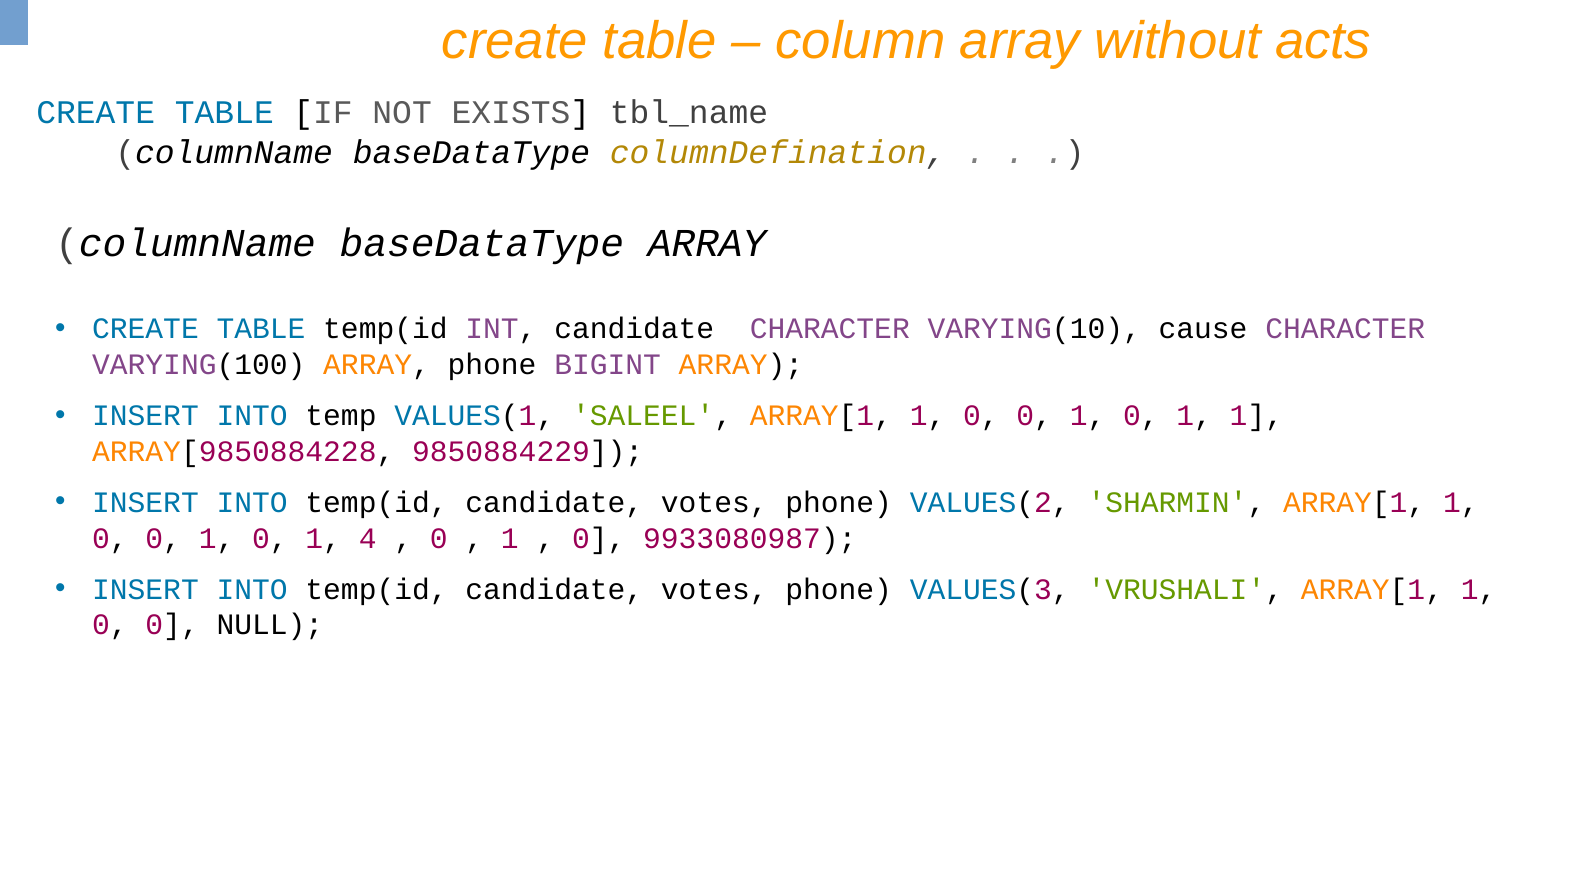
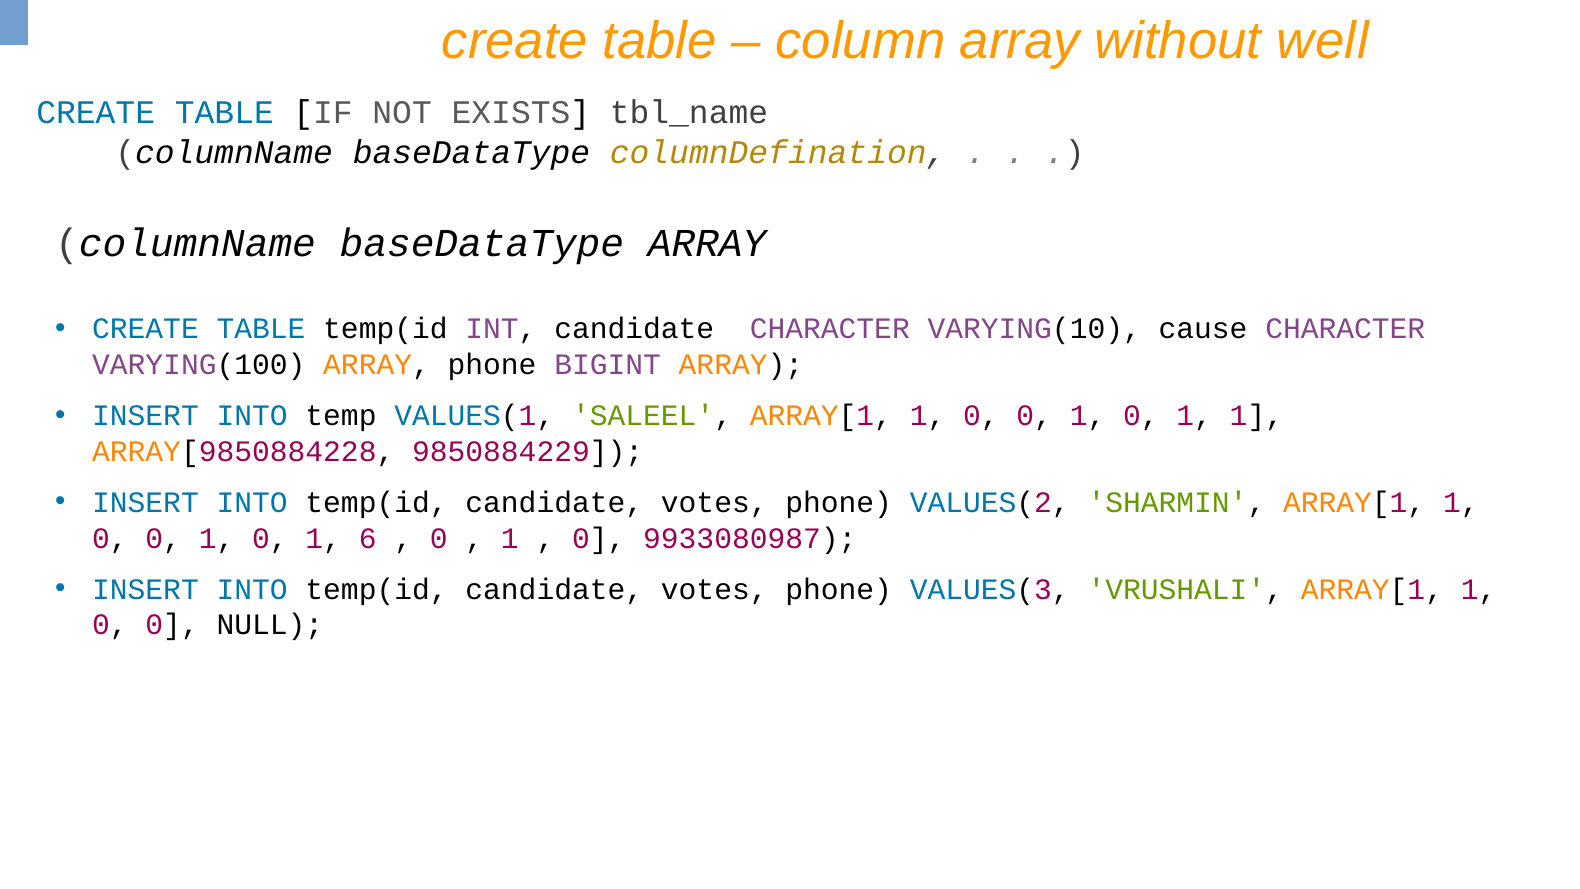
acts: acts -> well
4: 4 -> 6
